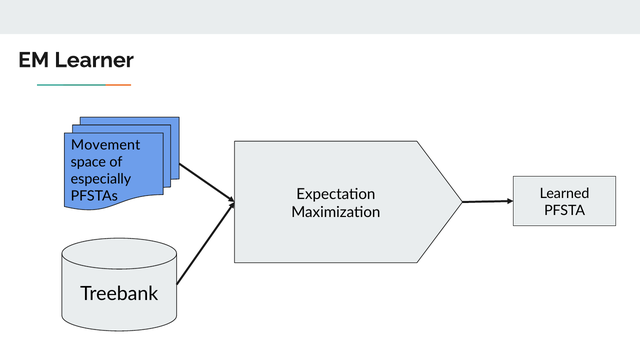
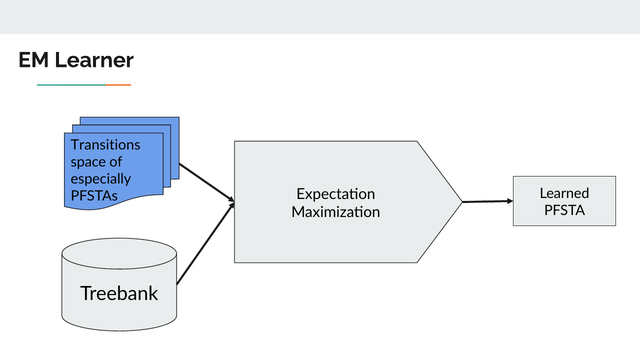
Movement: Movement -> Transitions
